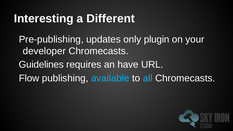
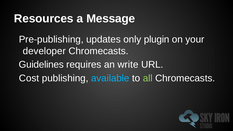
Interesting: Interesting -> Resources
Different: Different -> Message
have: have -> write
Flow: Flow -> Cost
all colour: light blue -> light green
